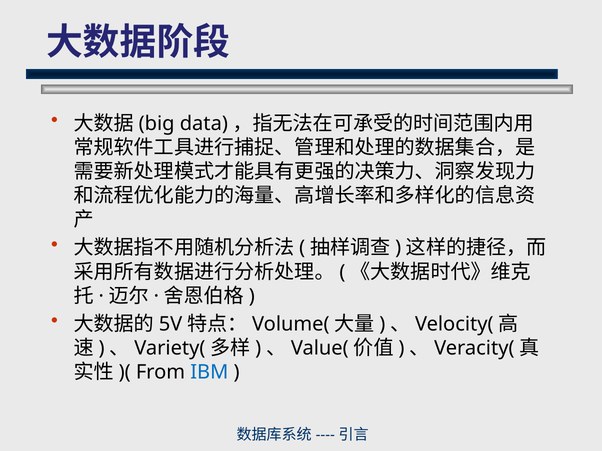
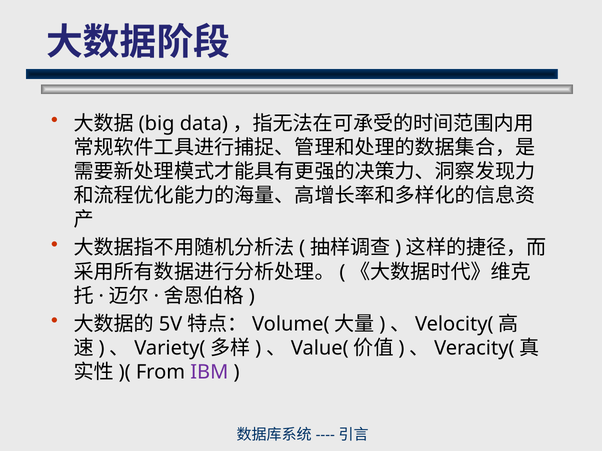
IBM colour: blue -> purple
